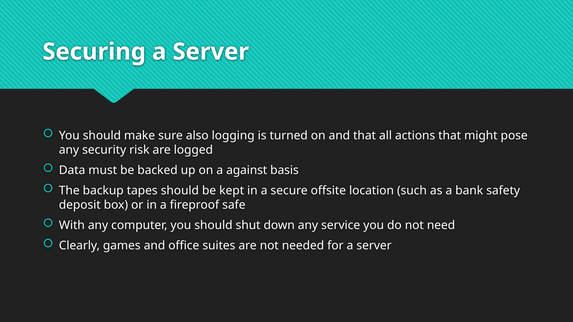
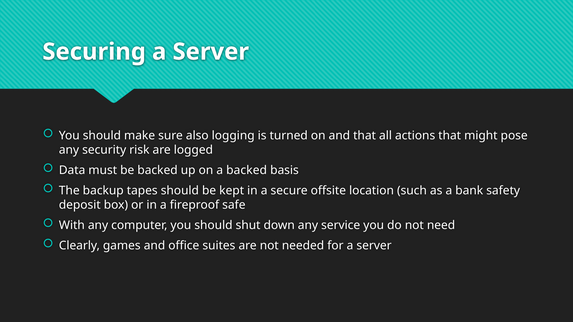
a against: against -> backed
